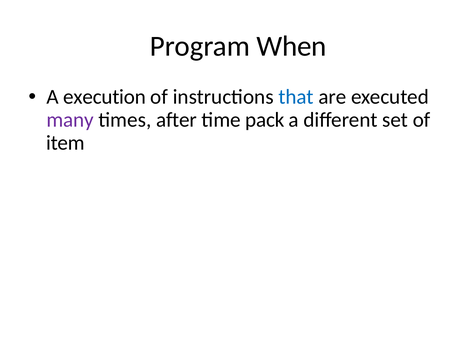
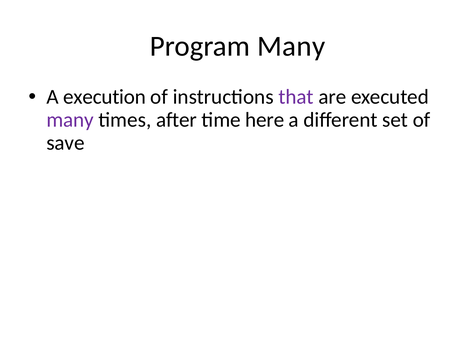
Program When: When -> Many
that colour: blue -> purple
pack: pack -> here
item: item -> save
